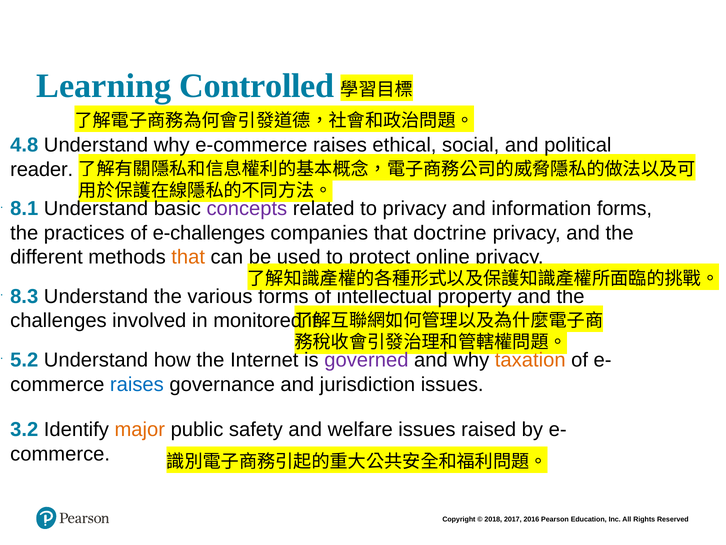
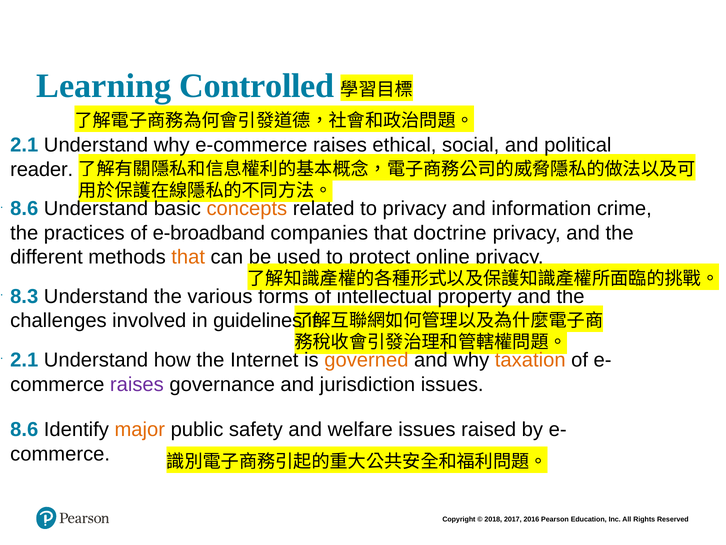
4.8 at (24, 145): 4.8 -> 2.1
8.1 at (24, 209): 8.1 -> 8.6
concepts colour: purple -> orange
information forms: forms -> crime
e-challenges: e-challenges -> e-broadband
monitored: monitored -> guidelines
5.2 at (24, 360): 5.2 -> 2.1
governed colour: purple -> orange
raises at (137, 384) colour: blue -> purple
3.2 at (24, 429): 3.2 -> 8.6
